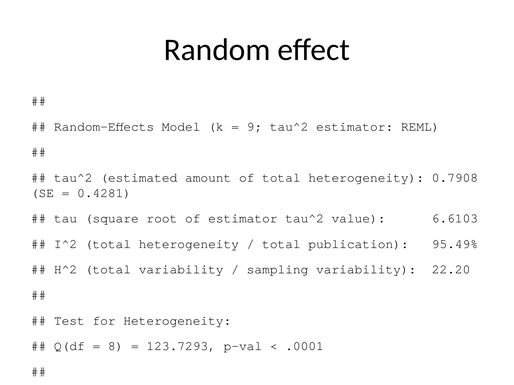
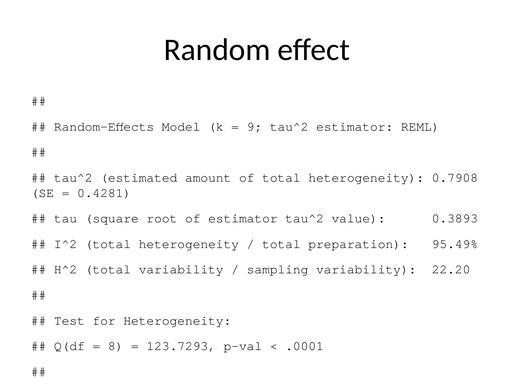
6.6103: 6.6103 -> 0.3893
publication: publication -> preparation
